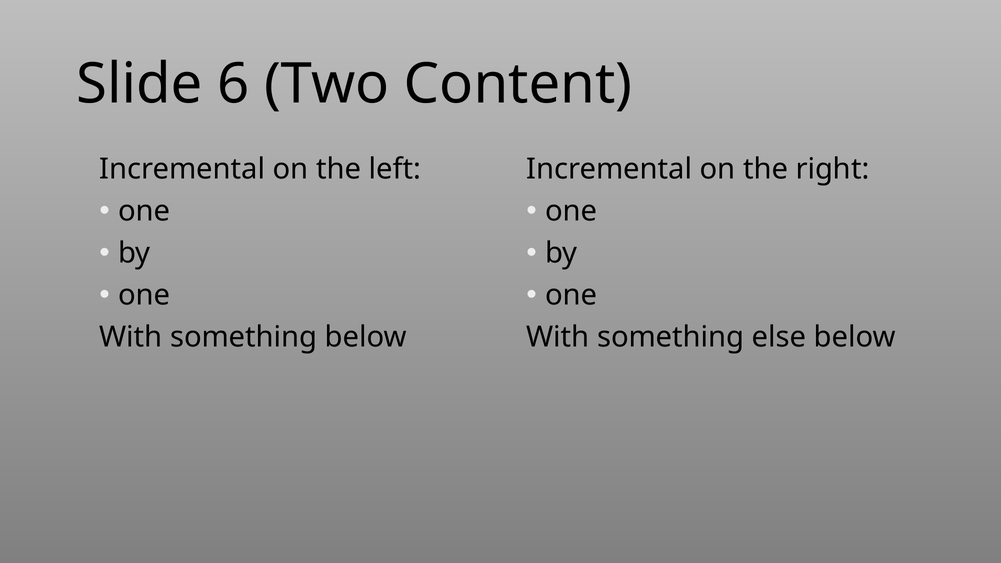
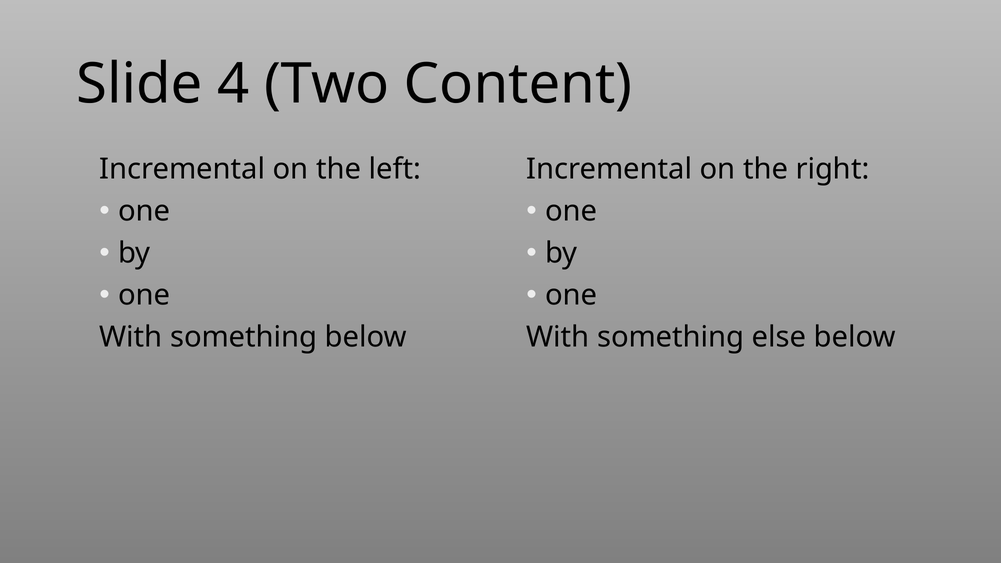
6: 6 -> 4
